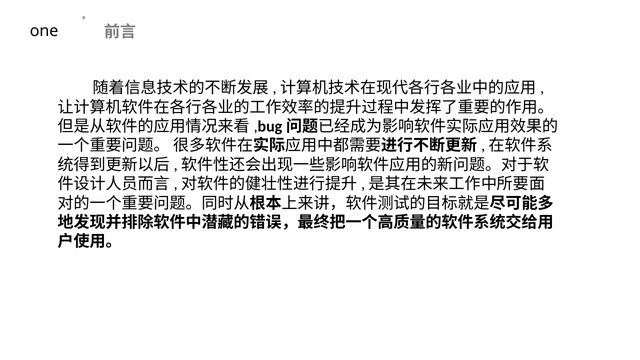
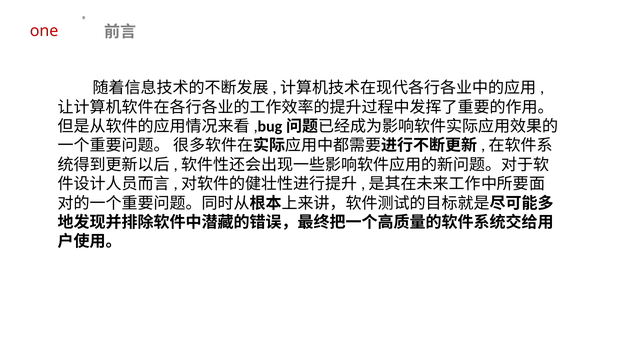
one colour: black -> red
